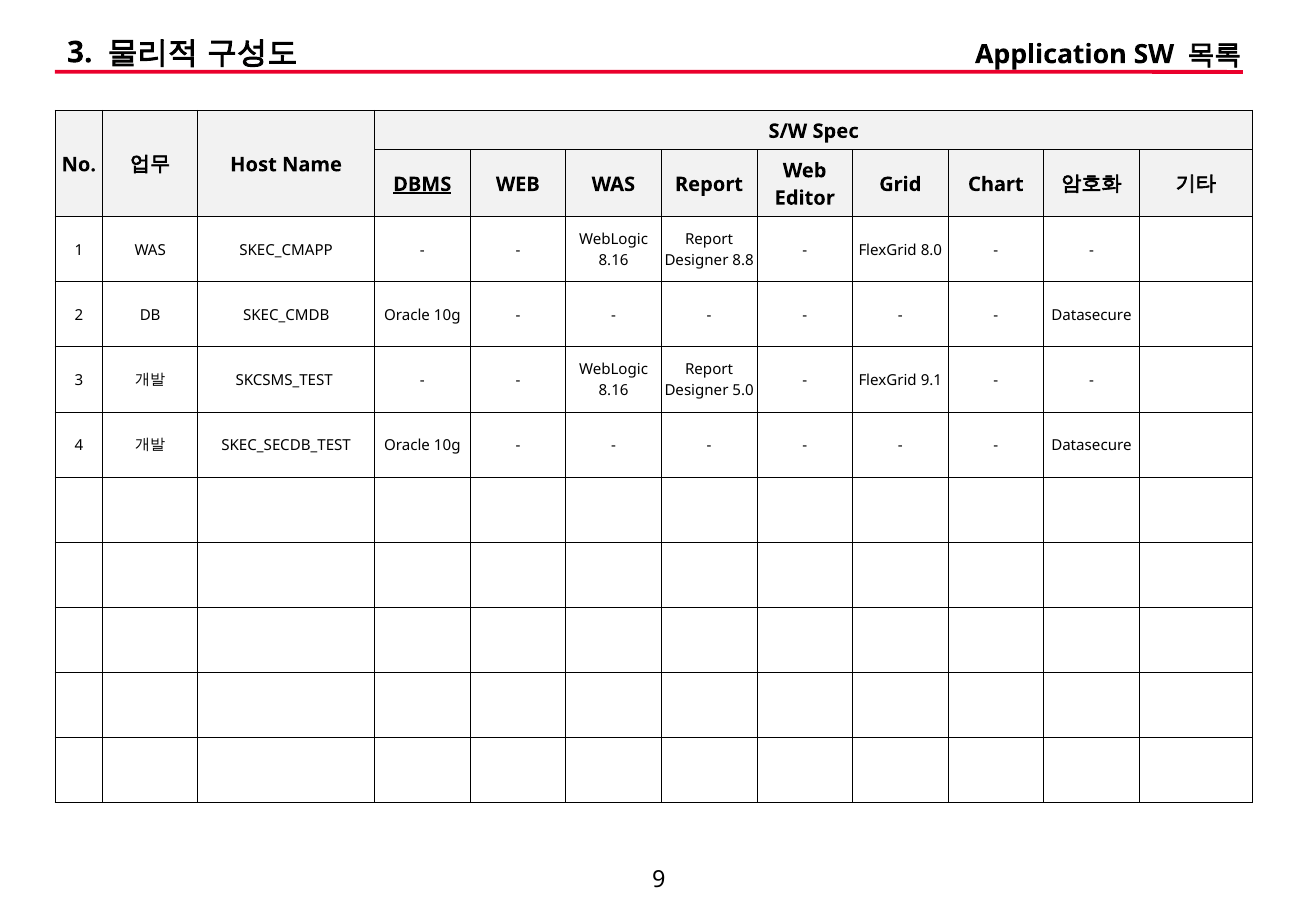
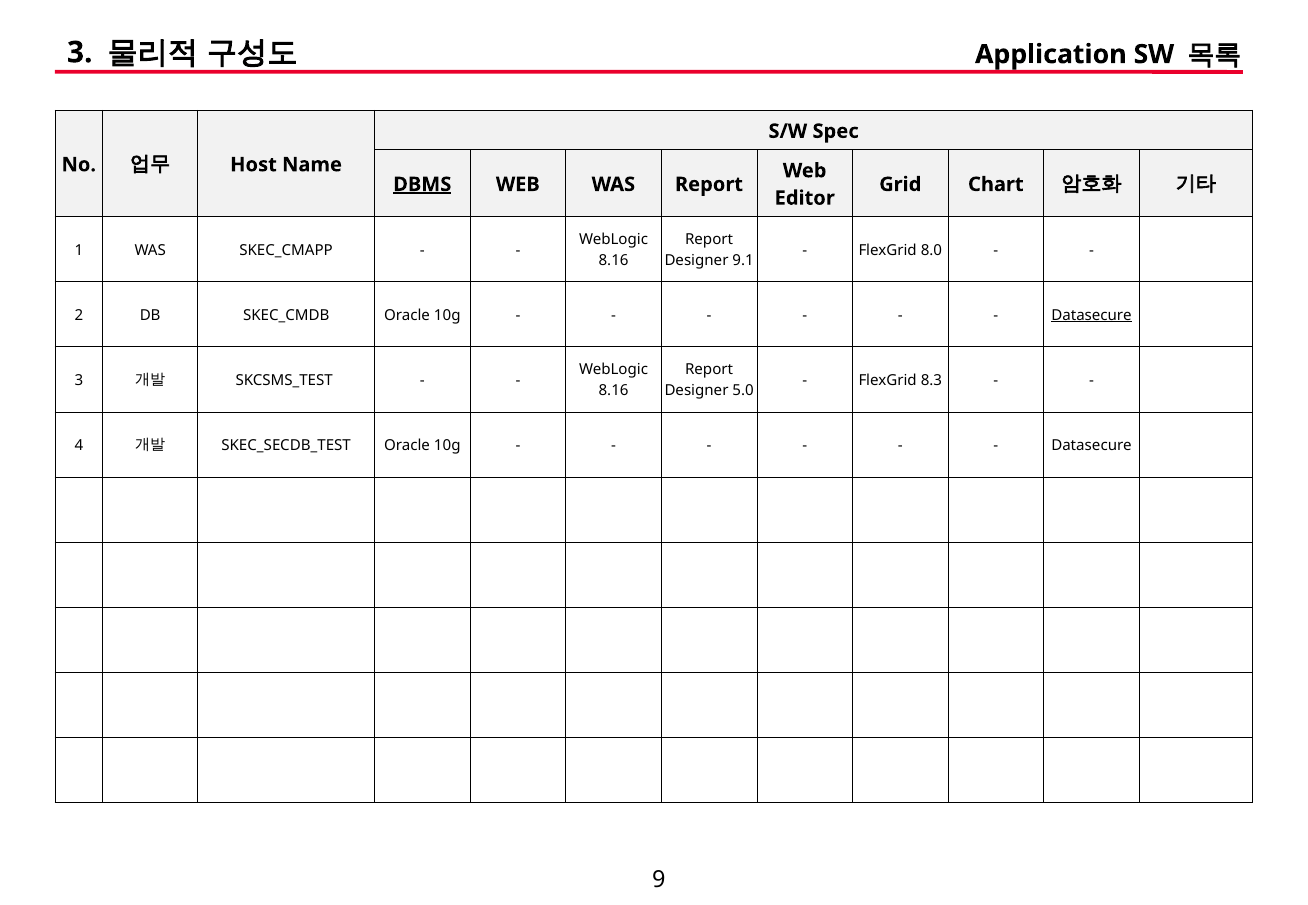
8.8: 8.8 -> 9.1
Datasecure at (1092, 315) underline: none -> present
9.1: 9.1 -> 8.3
